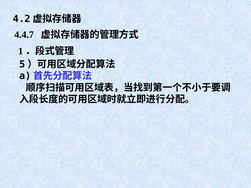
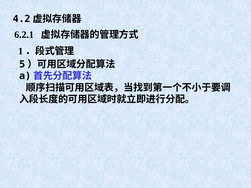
4.4.7: 4.4.7 -> 6.2.1
